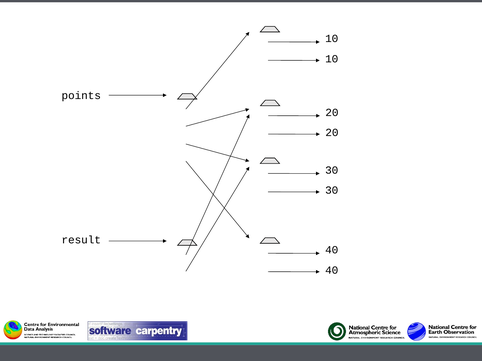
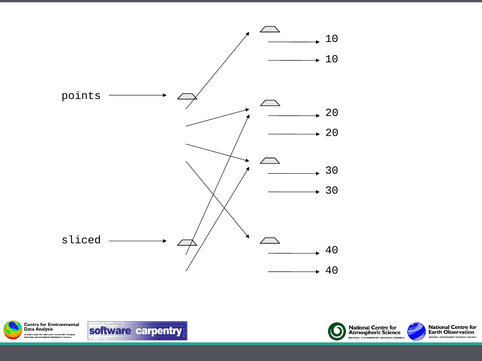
result: result -> sliced
